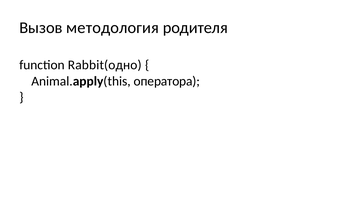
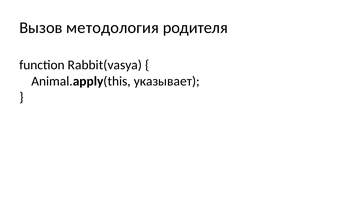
Rabbit(одно: Rabbit(одно -> Rabbit(vasya
оператора: оператора -> указывает
